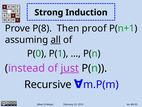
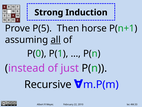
P(8: P(8 -> P(5
proof: proof -> horse
just underline: present -> none
